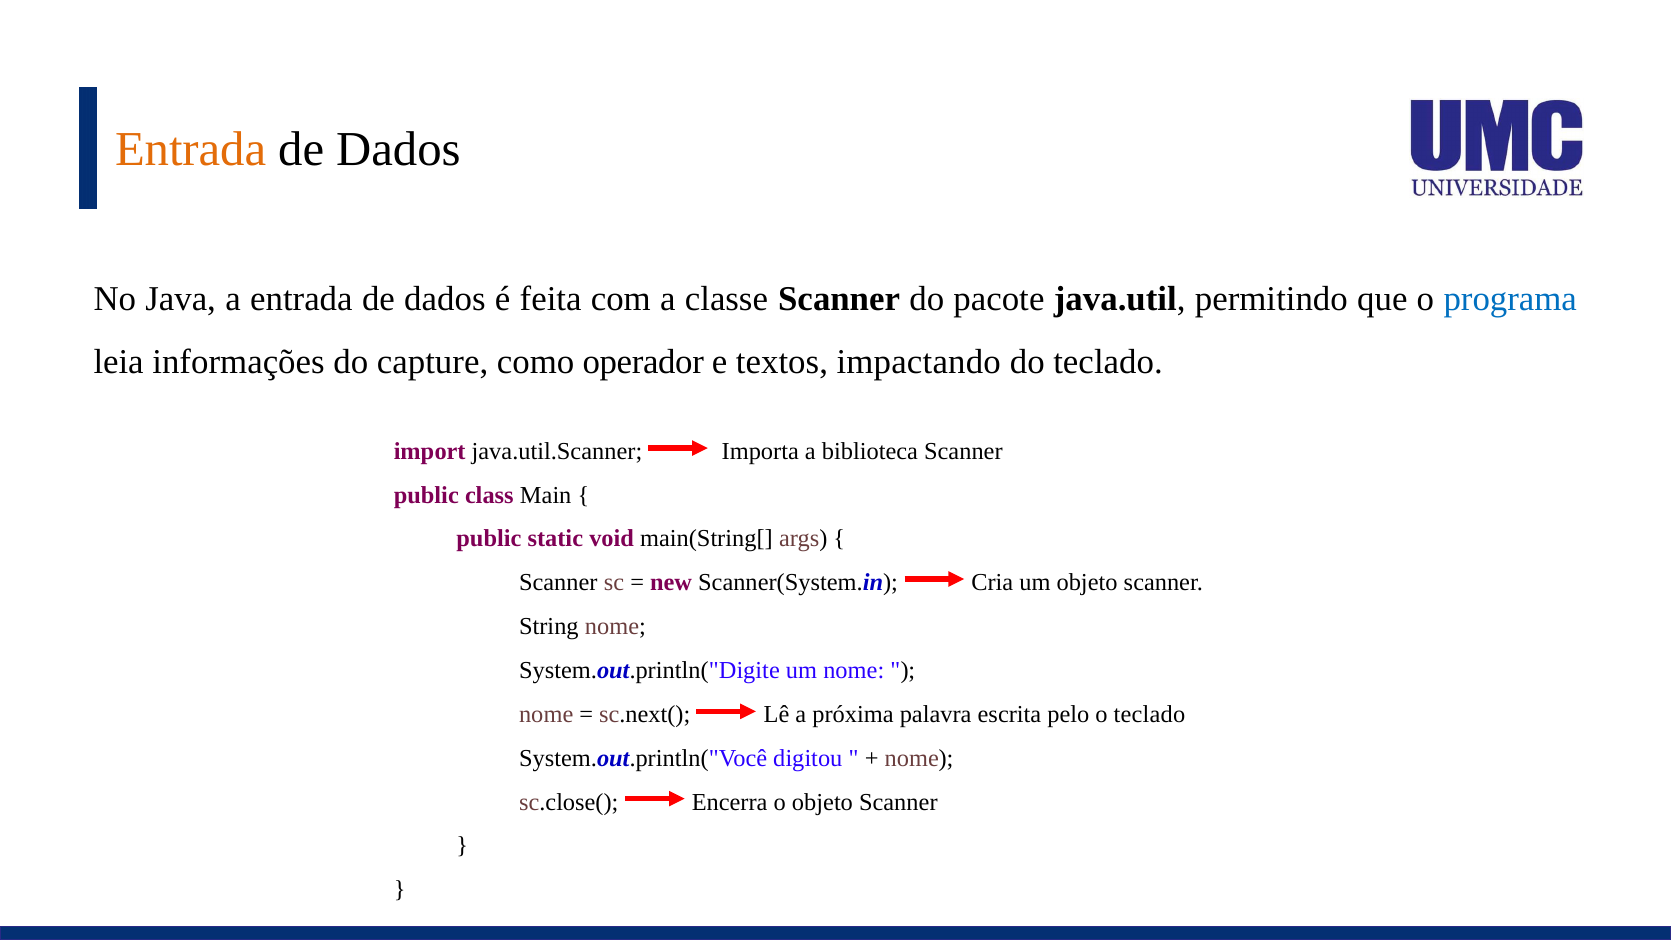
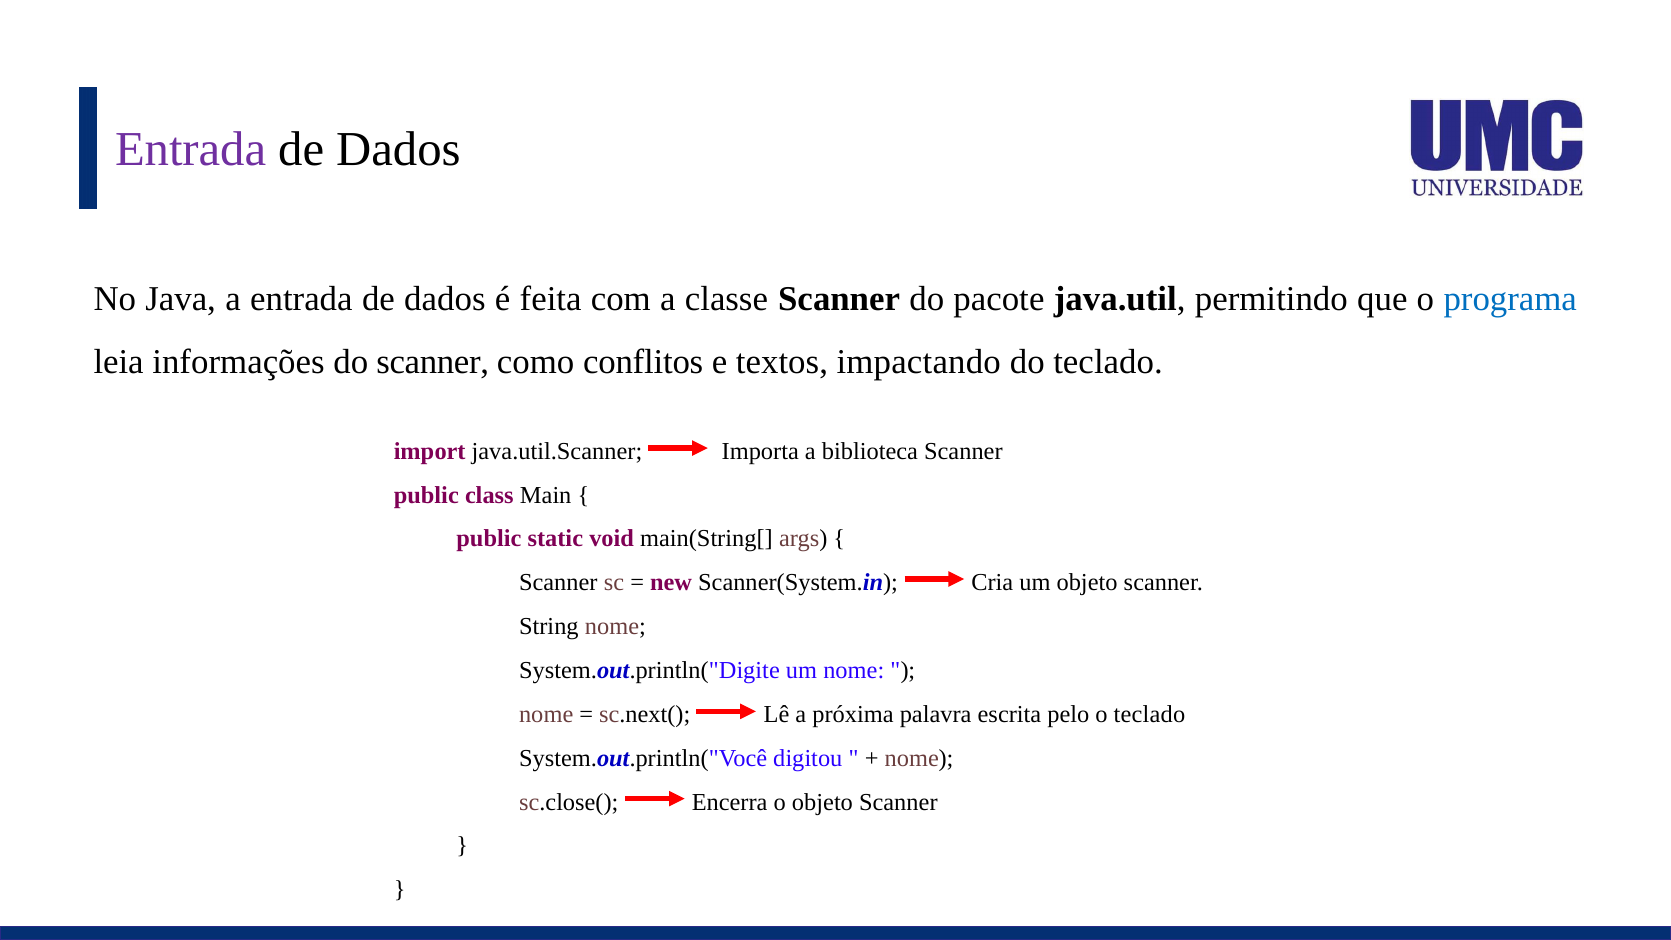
Entrada at (191, 149) colour: orange -> purple
do capture: capture -> scanner
operador: operador -> conflitos
